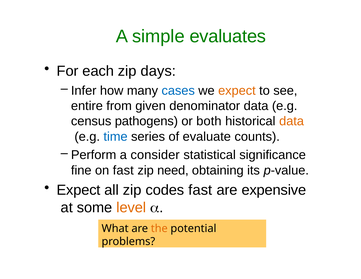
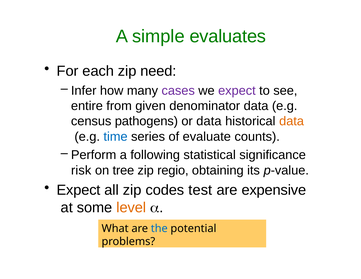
days: days -> need
cases colour: blue -> purple
expect at (237, 91) colour: orange -> purple
or both: both -> data
consider: consider -> following
fine: fine -> risk
on fast: fast -> tree
need: need -> regio
codes fast: fast -> test
the colour: orange -> blue
